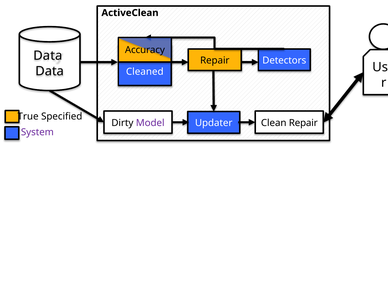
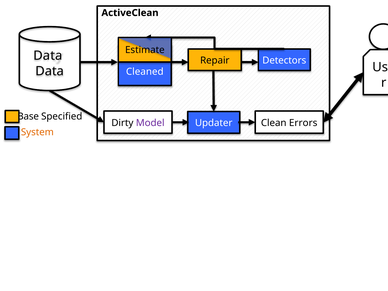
Accuracy: Accuracy -> Estimate
True: True -> Base
Clean Repair: Repair -> Errors
System colour: purple -> orange
